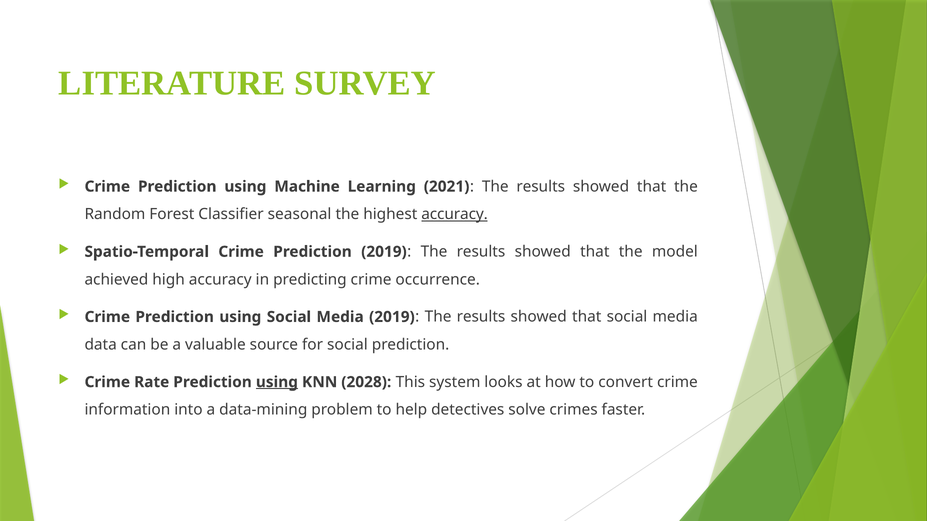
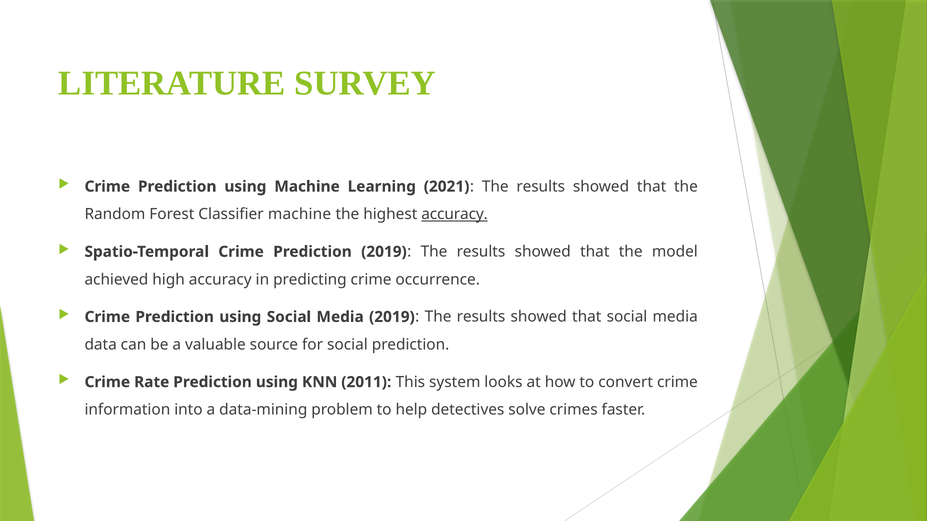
Classifier seasonal: seasonal -> machine
using at (277, 382) underline: present -> none
2028: 2028 -> 2011
